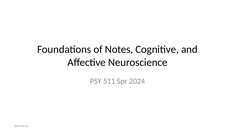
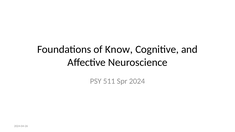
Notes: Notes -> Know
